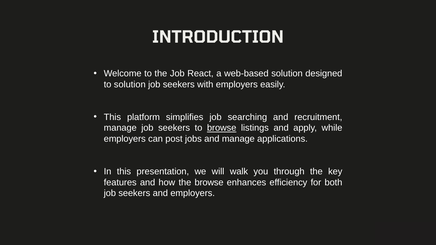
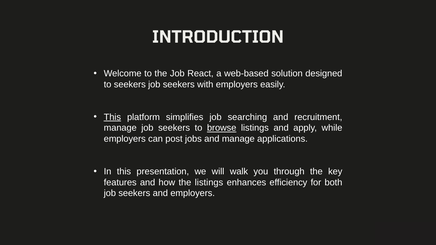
to solution: solution -> seekers
This at (112, 117) underline: none -> present
the browse: browse -> listings
